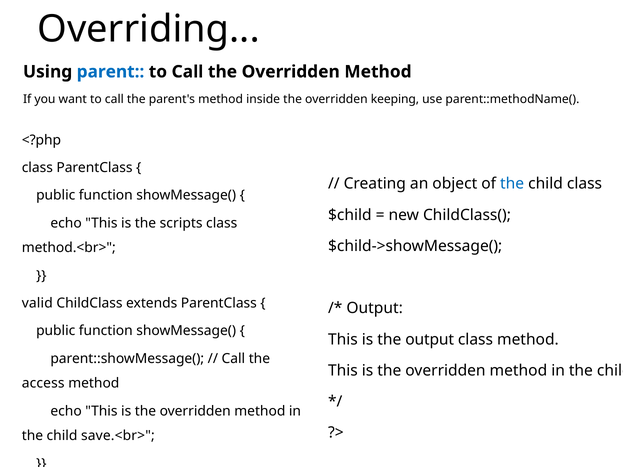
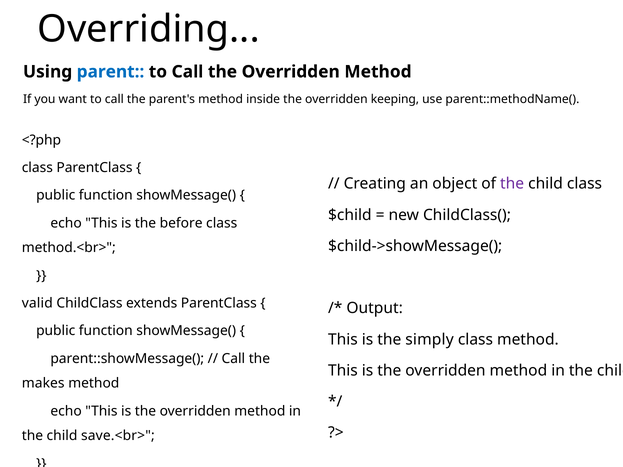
the at (512, 184) colour: blue -> purple
scripts: scripts -> before
the output: output -> simply
access: access -> makes
